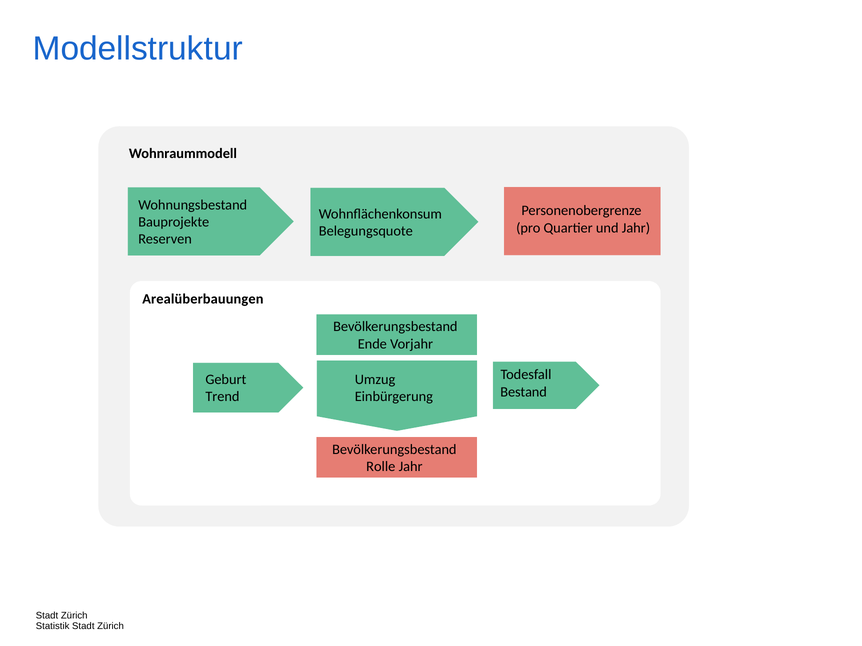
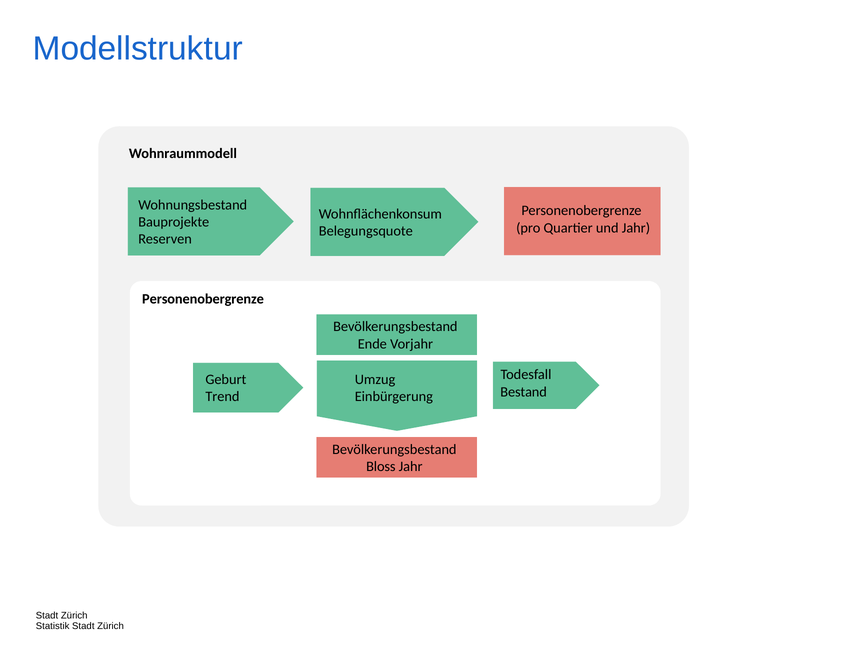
Arealüberbauungen at (203, 299): Arealüberbauungen -> Personenobergrenze
Rolle: Rolle -> Bloss
